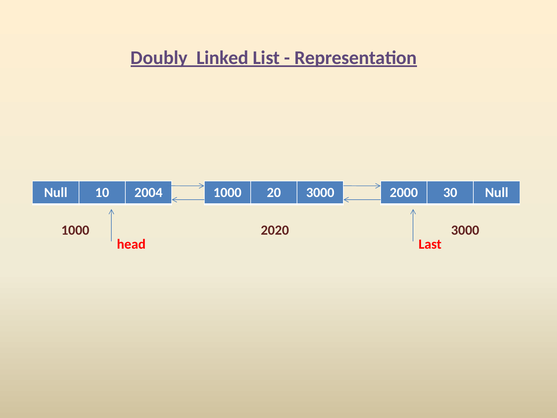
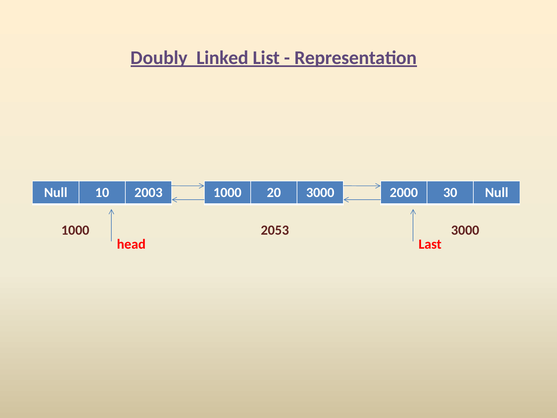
2004: 2004 -> 2003
2020: 2020 -> 2053
